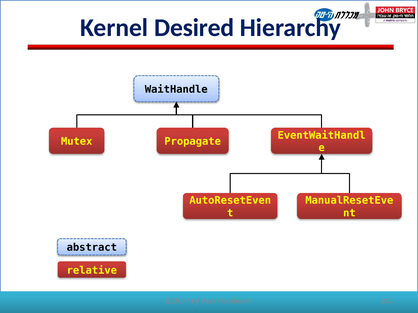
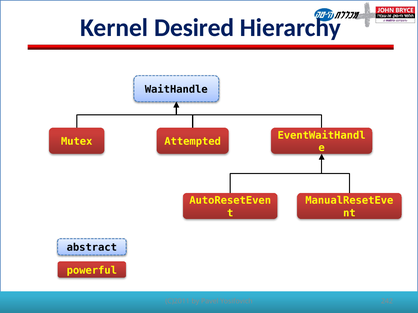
Propagate: Propagate -> Attempted
relative: relative -> powerful
